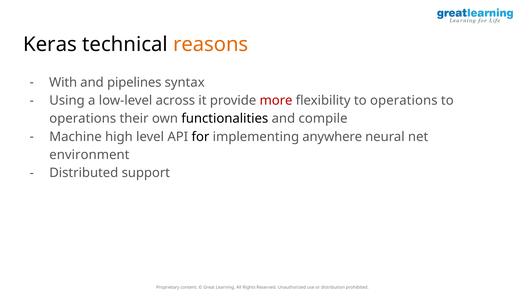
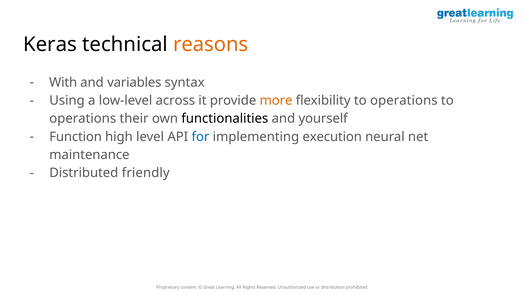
pipelines: pipelines -> variables
more colour: red -> orange
compile: compile -> yourself
Machine: Machine -> Function
for colour: black -> blue
anywhere: anywhere -> execution
environment: environment -> maintenance
support: support -> friendly
